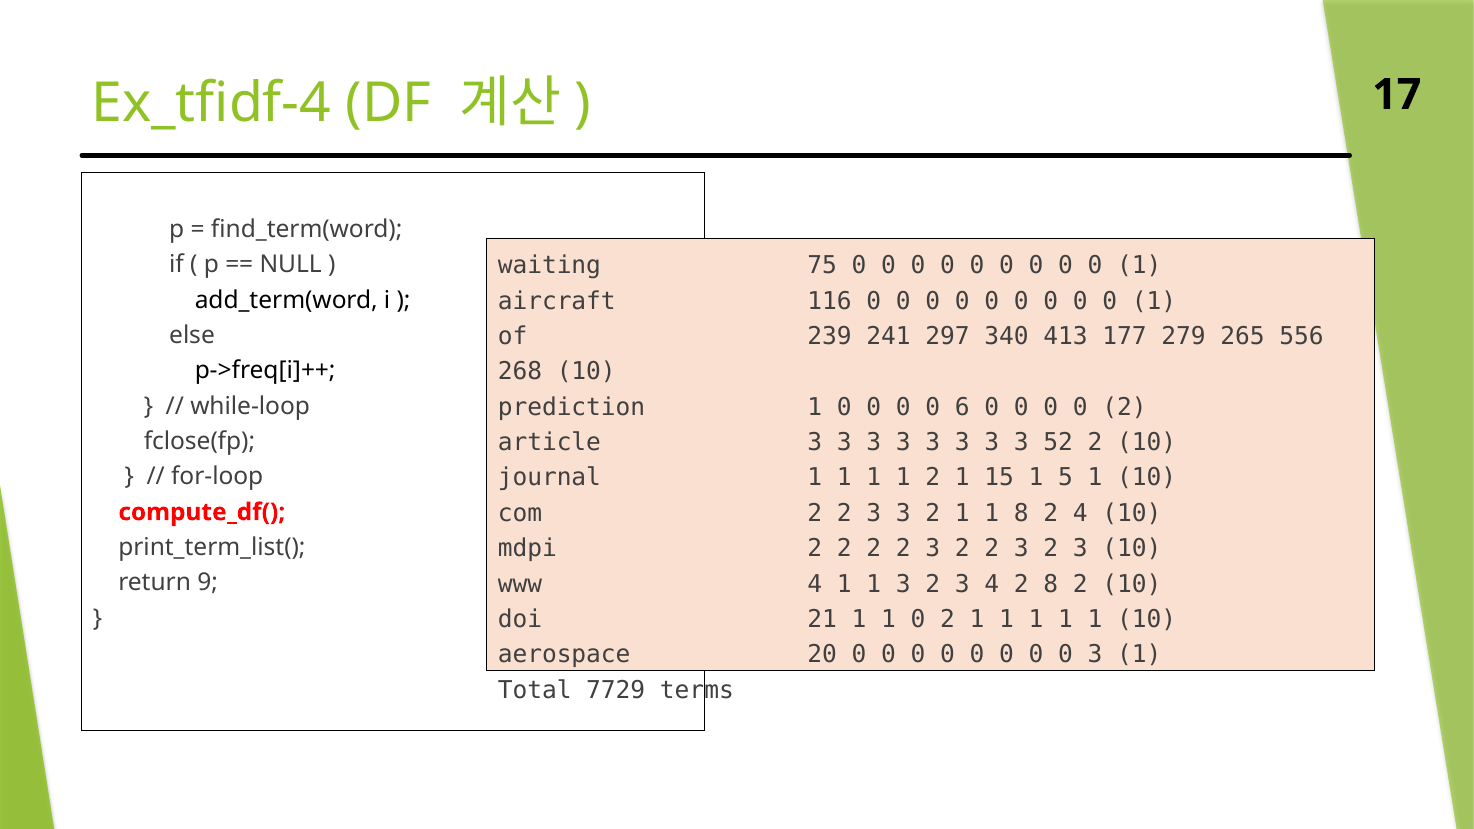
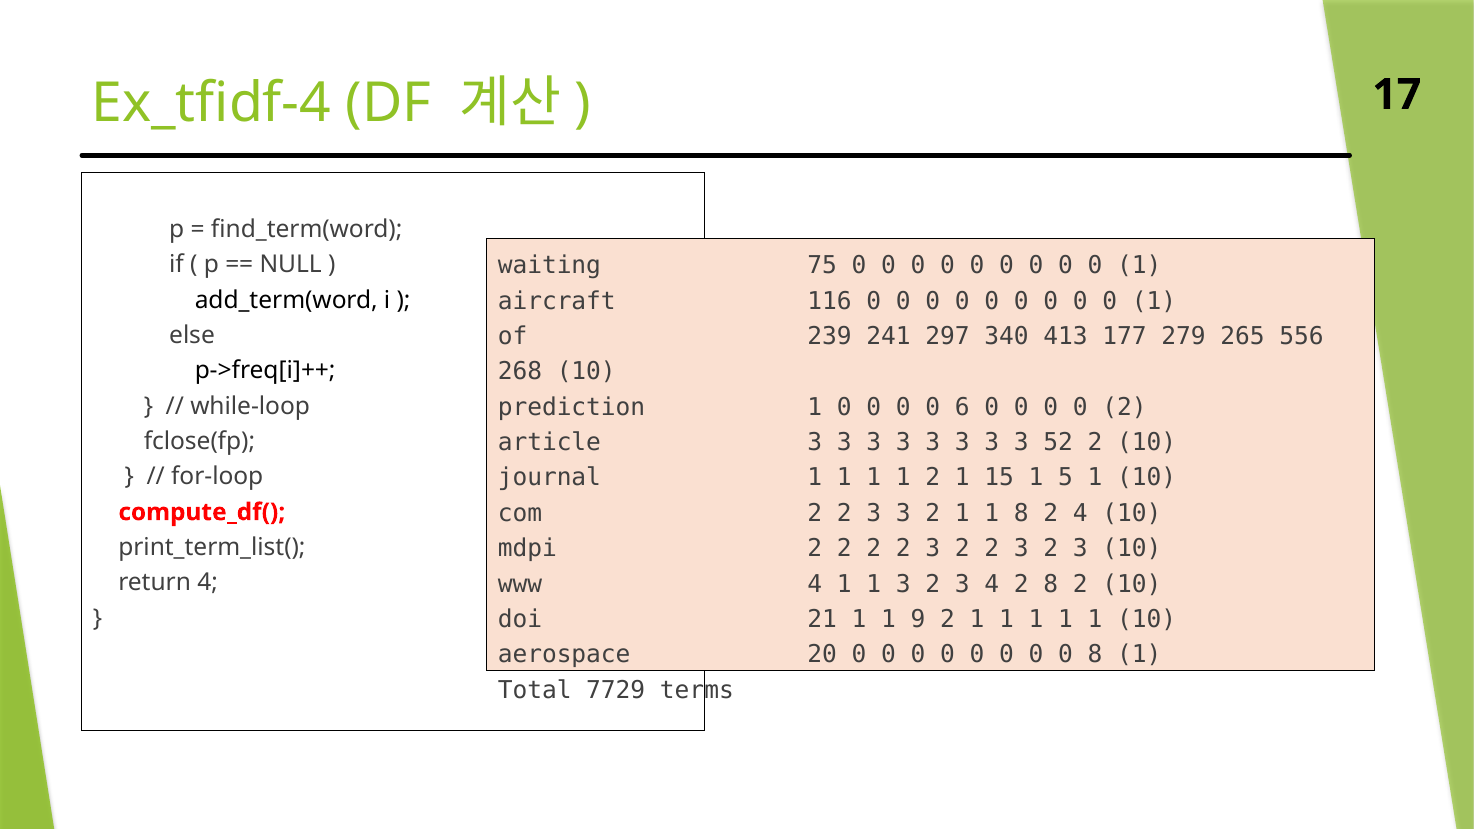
return 9: 9 -> 4
1 1 0: 0 -> 9
0 3: 3 -> 8
